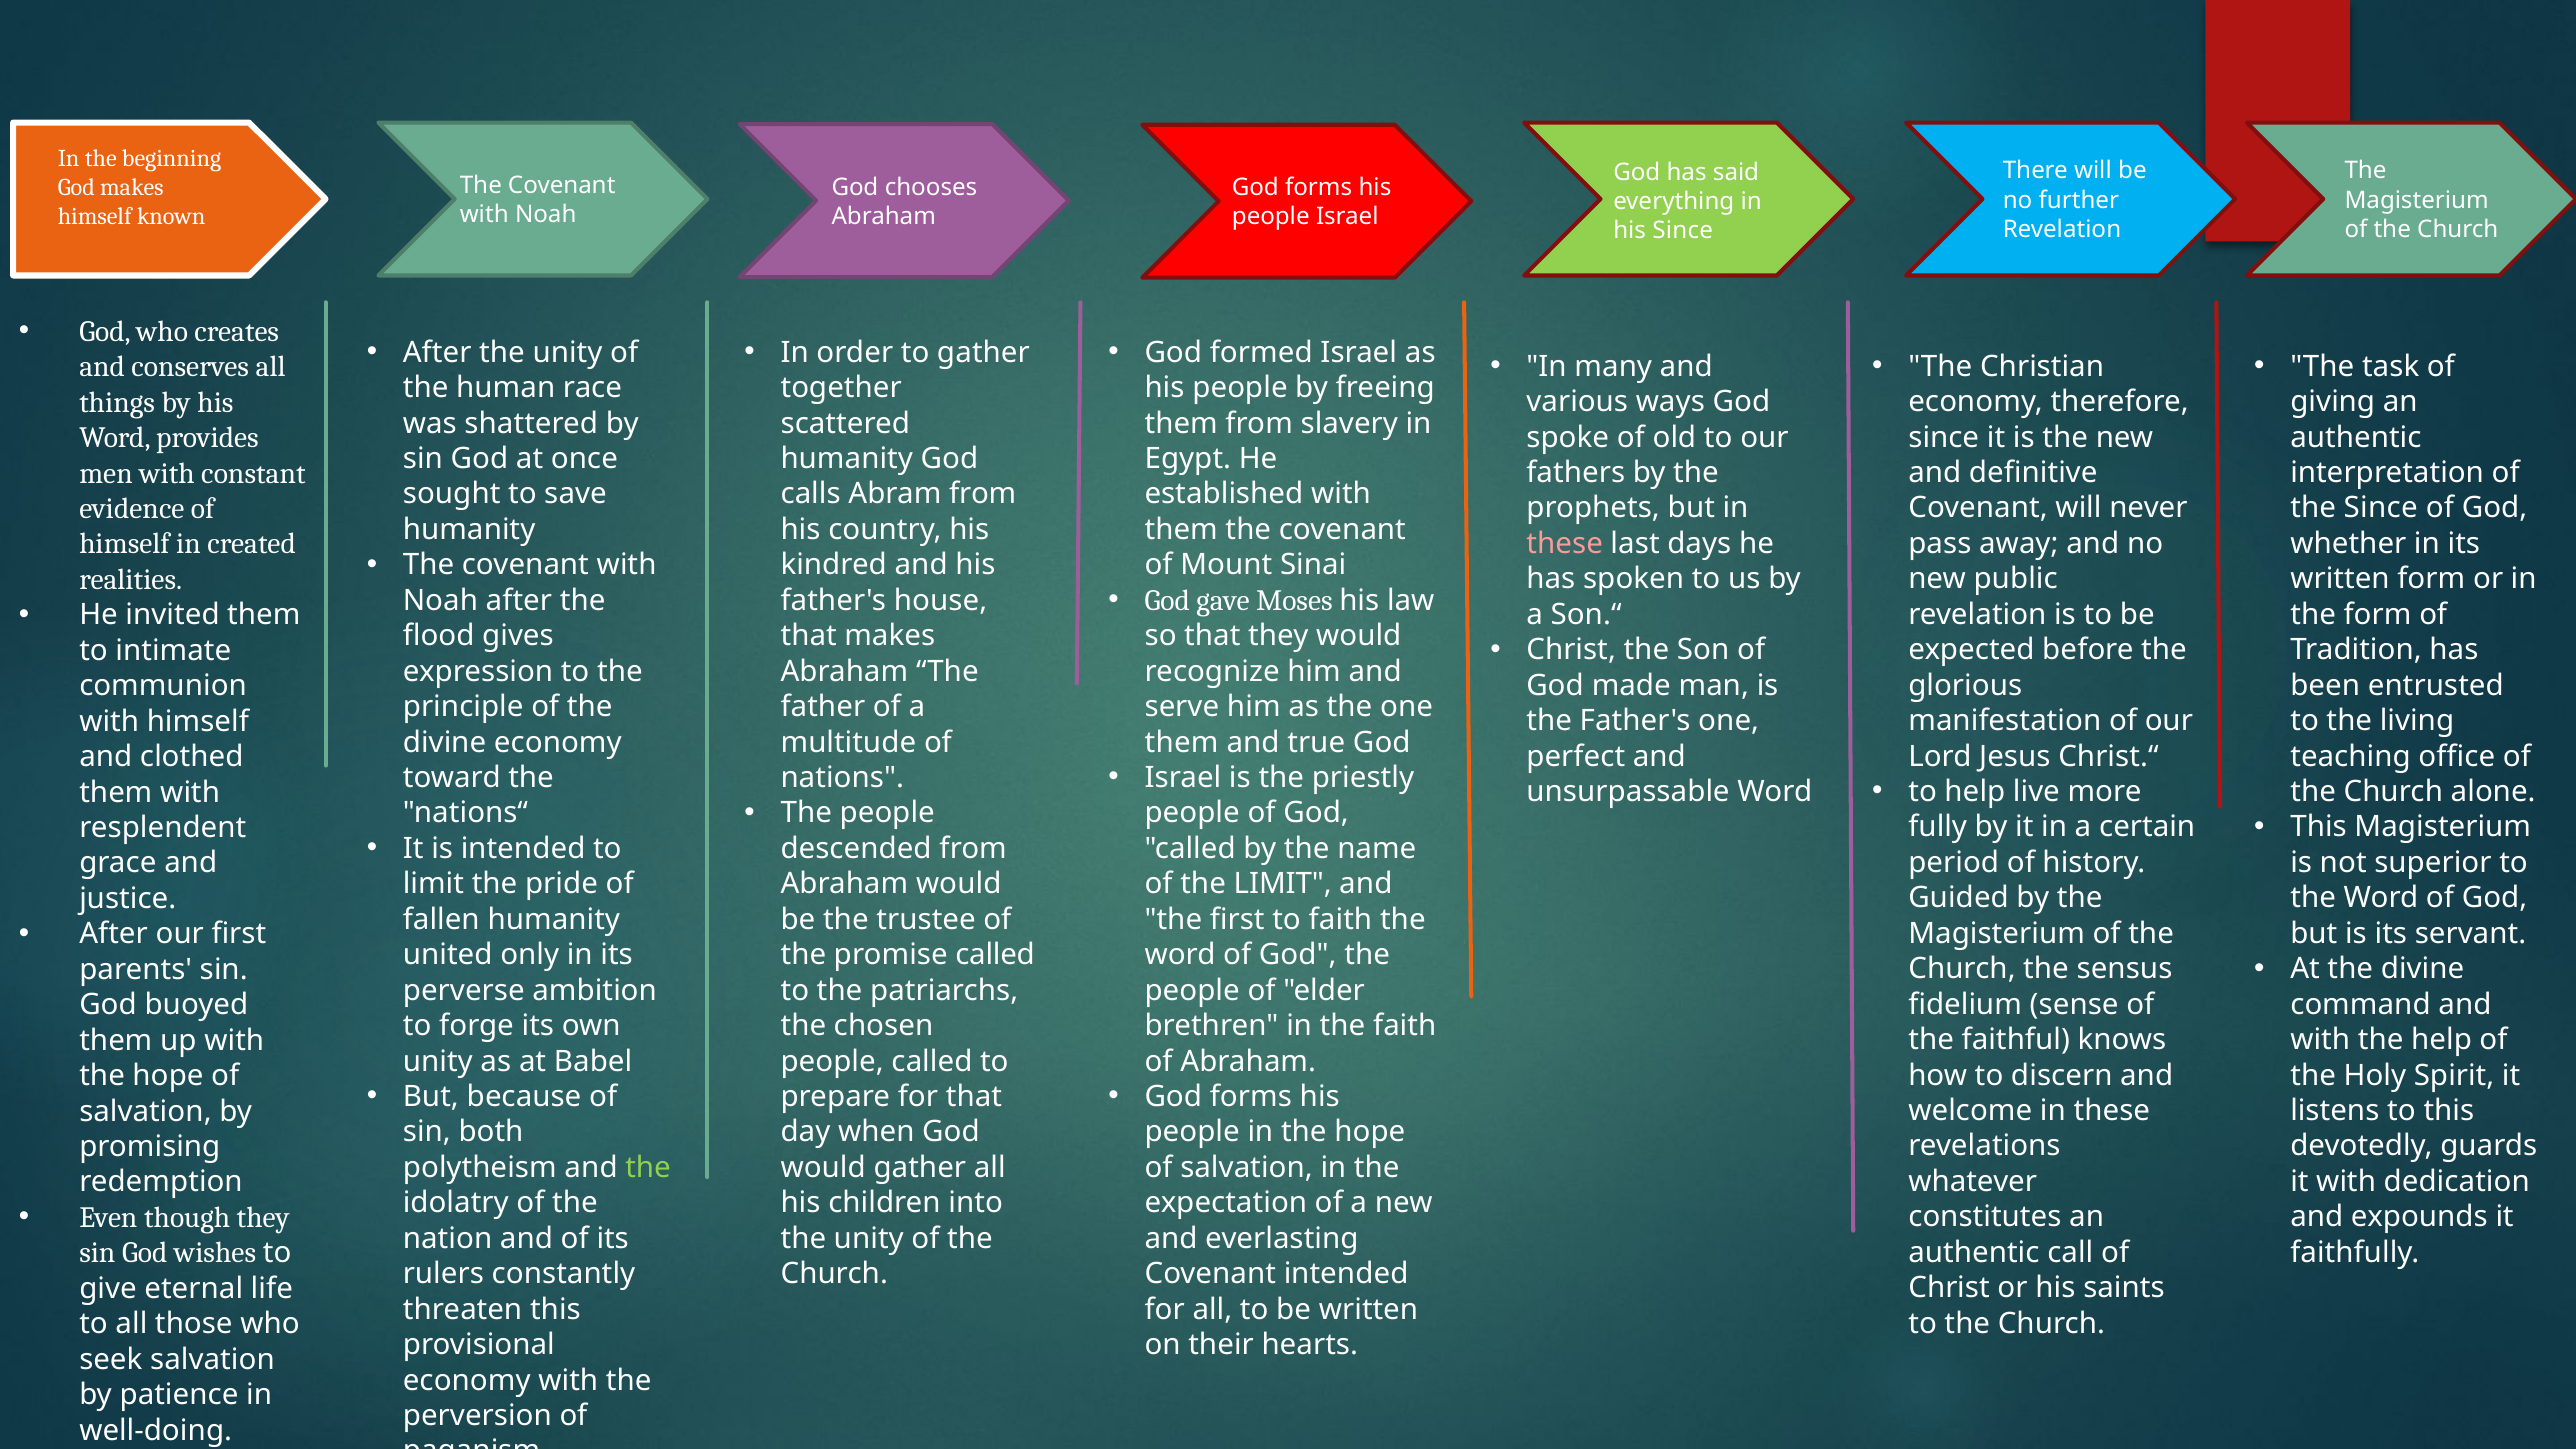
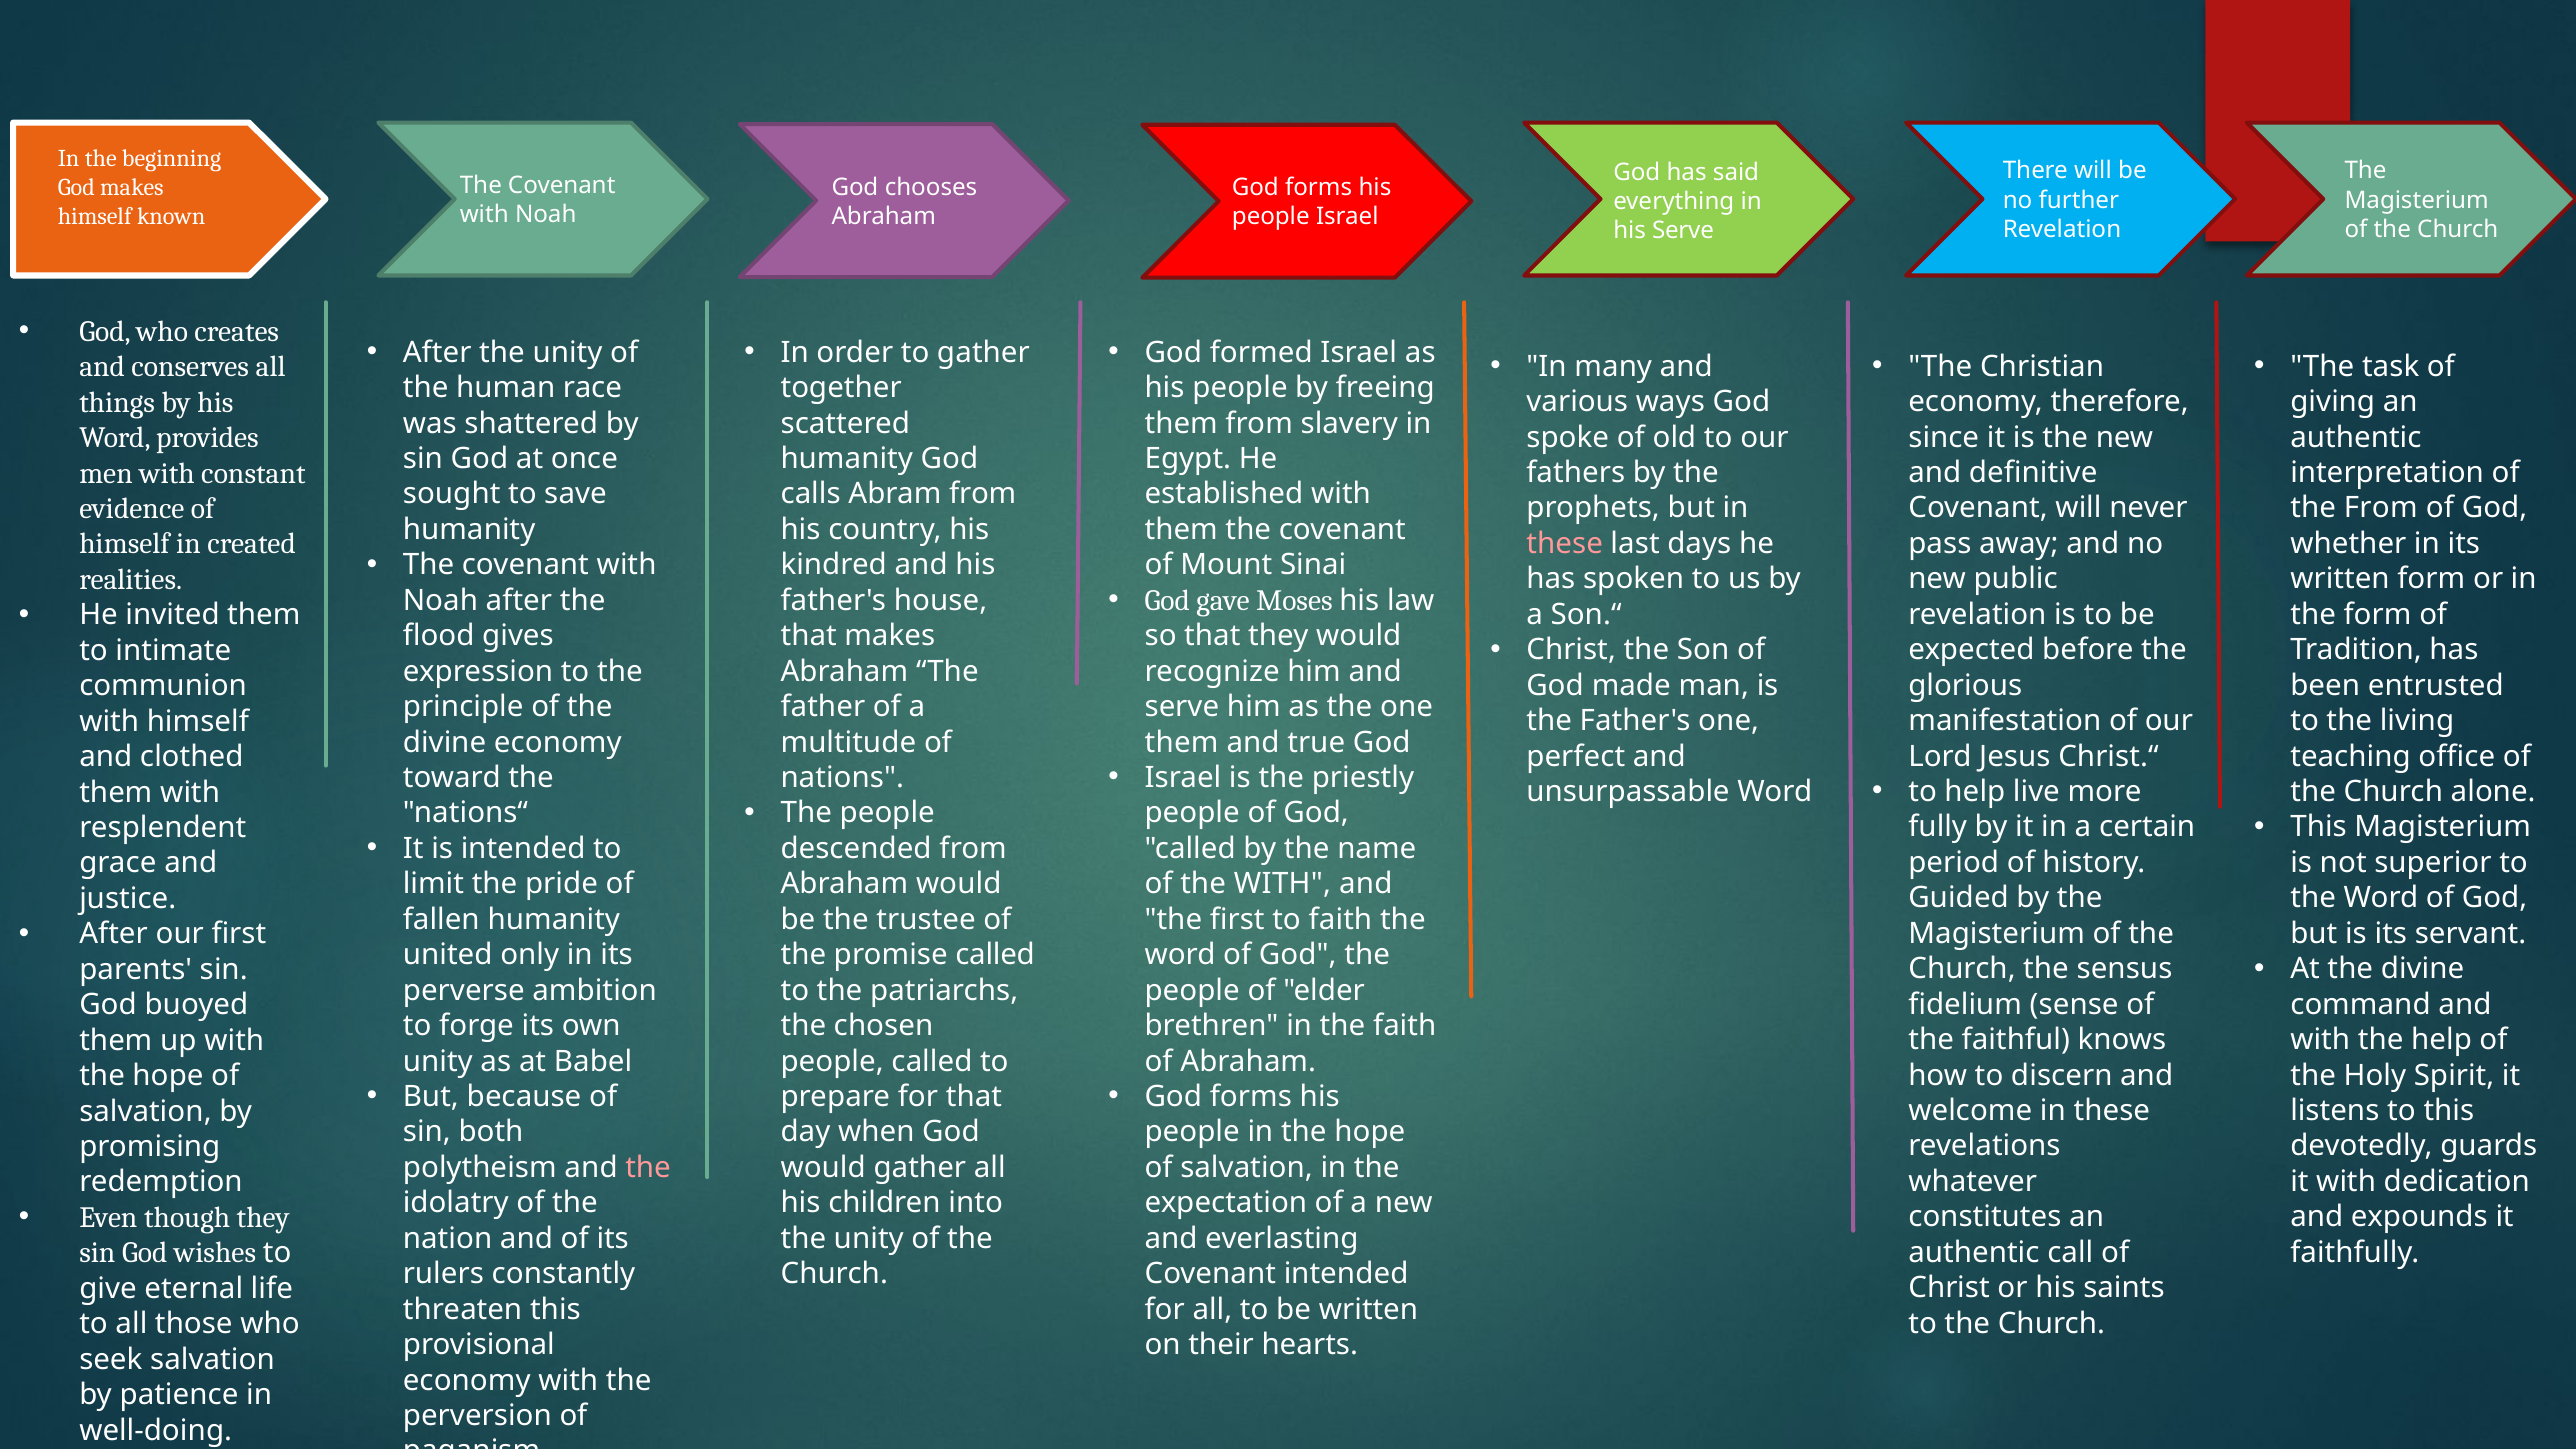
his Since: Since -> Serve
the Since: Since -> From
the LIMIT: LIMIT -> WITH
the at (648, 1168) colour: light green -> pink
